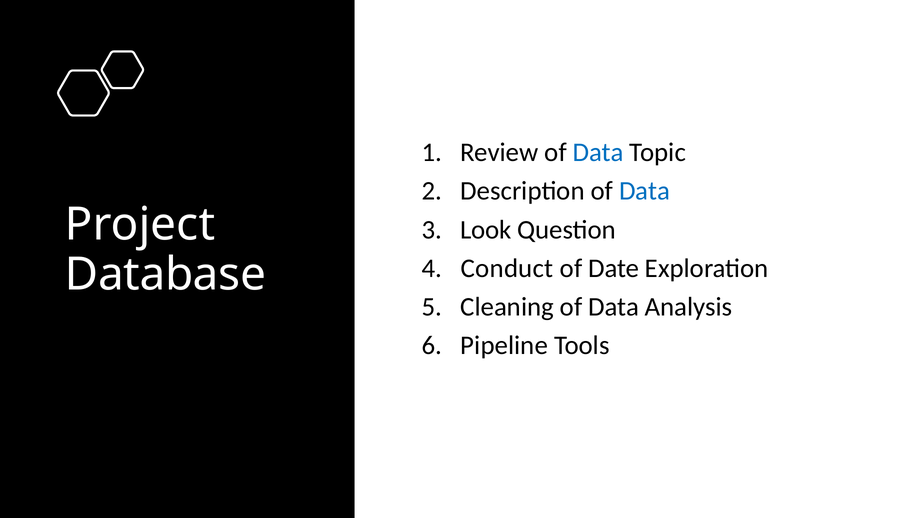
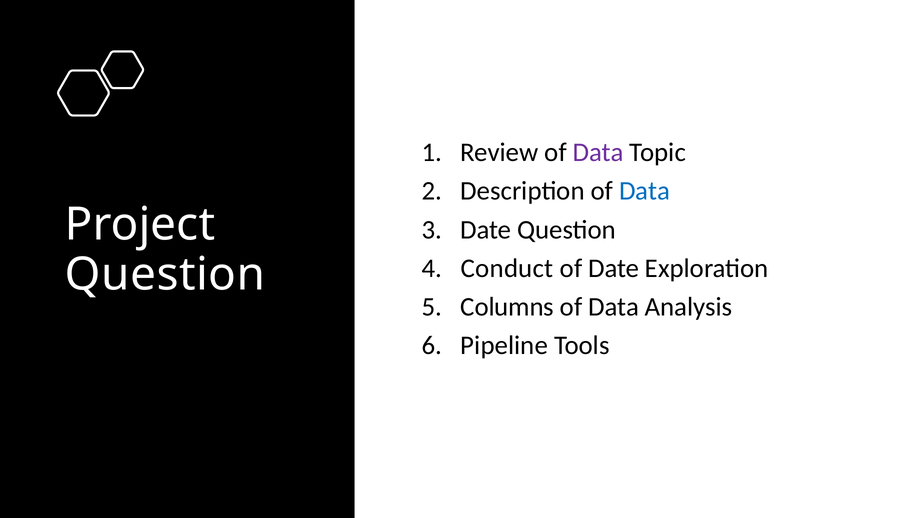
Data at (598, 153) colour: blue -> purple
Look at (486, 230): Look -> Date
Database at (165, 274): Database -> Question
Cleaning: Cleaning -> Columns
